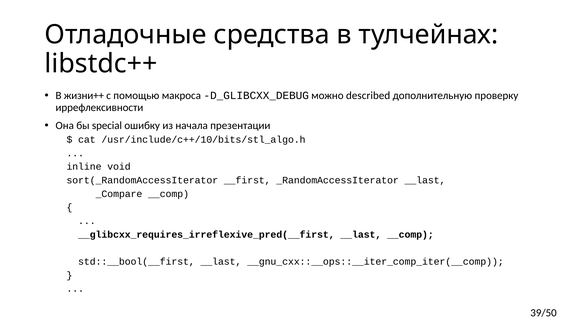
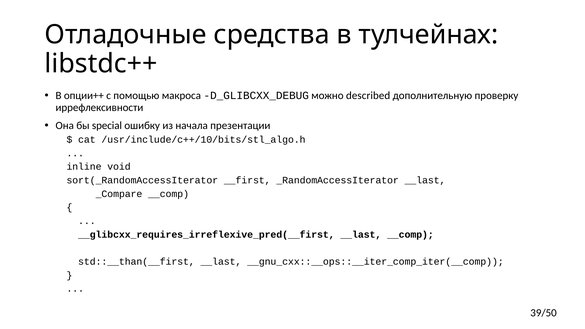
жизни++: жизни++ -> опции++
std::__bool(__first: std::__bool(__first -> std::__than(__first
